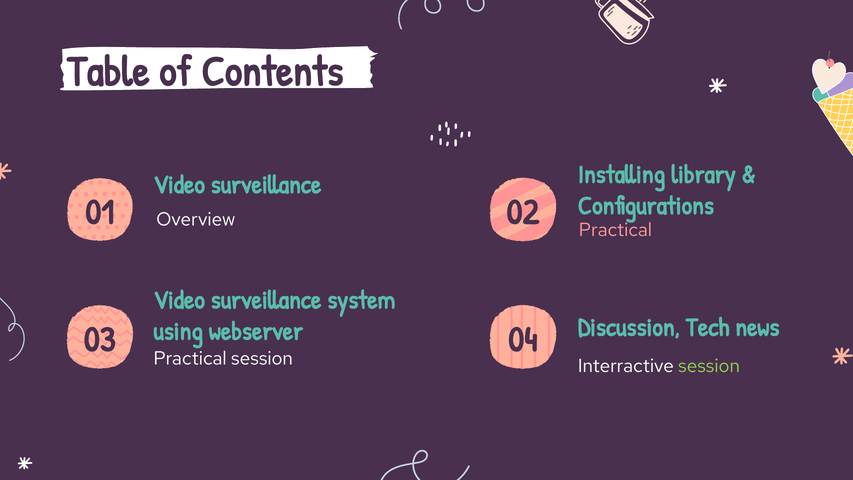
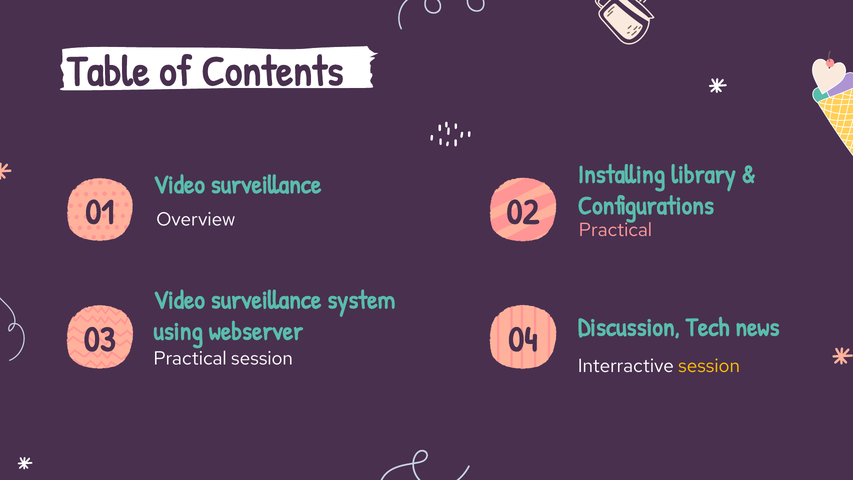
session at (709, 366) colour: light green -> yellow
